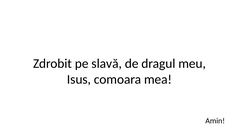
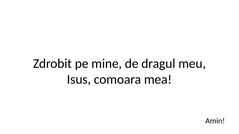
slavă: slavă -> mine
